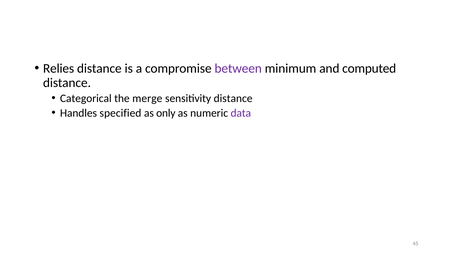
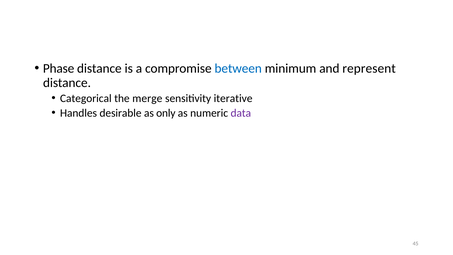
Relies: Relies -> Phase
between colour: purple -> blue
computed: computed -> represent
sensitivity distance: distance -> iterative
specified: specified -> desirable
